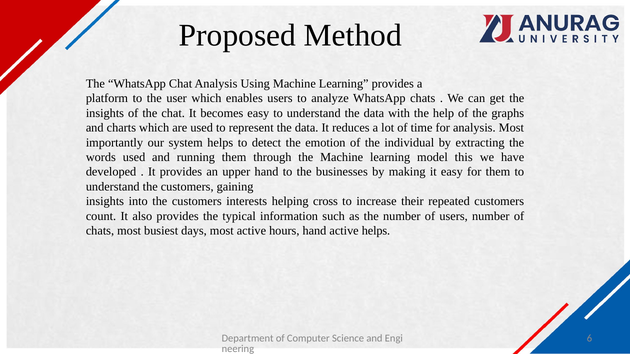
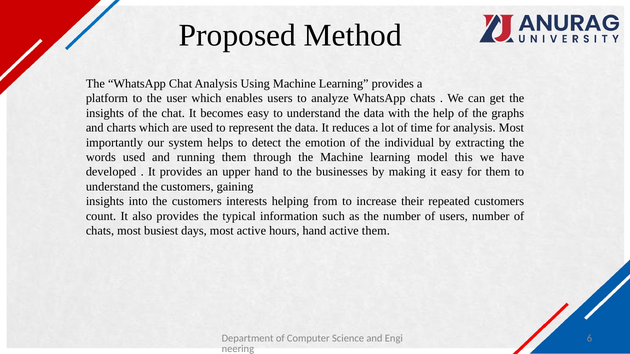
cross: cross -> from
active helps: helps -> them
